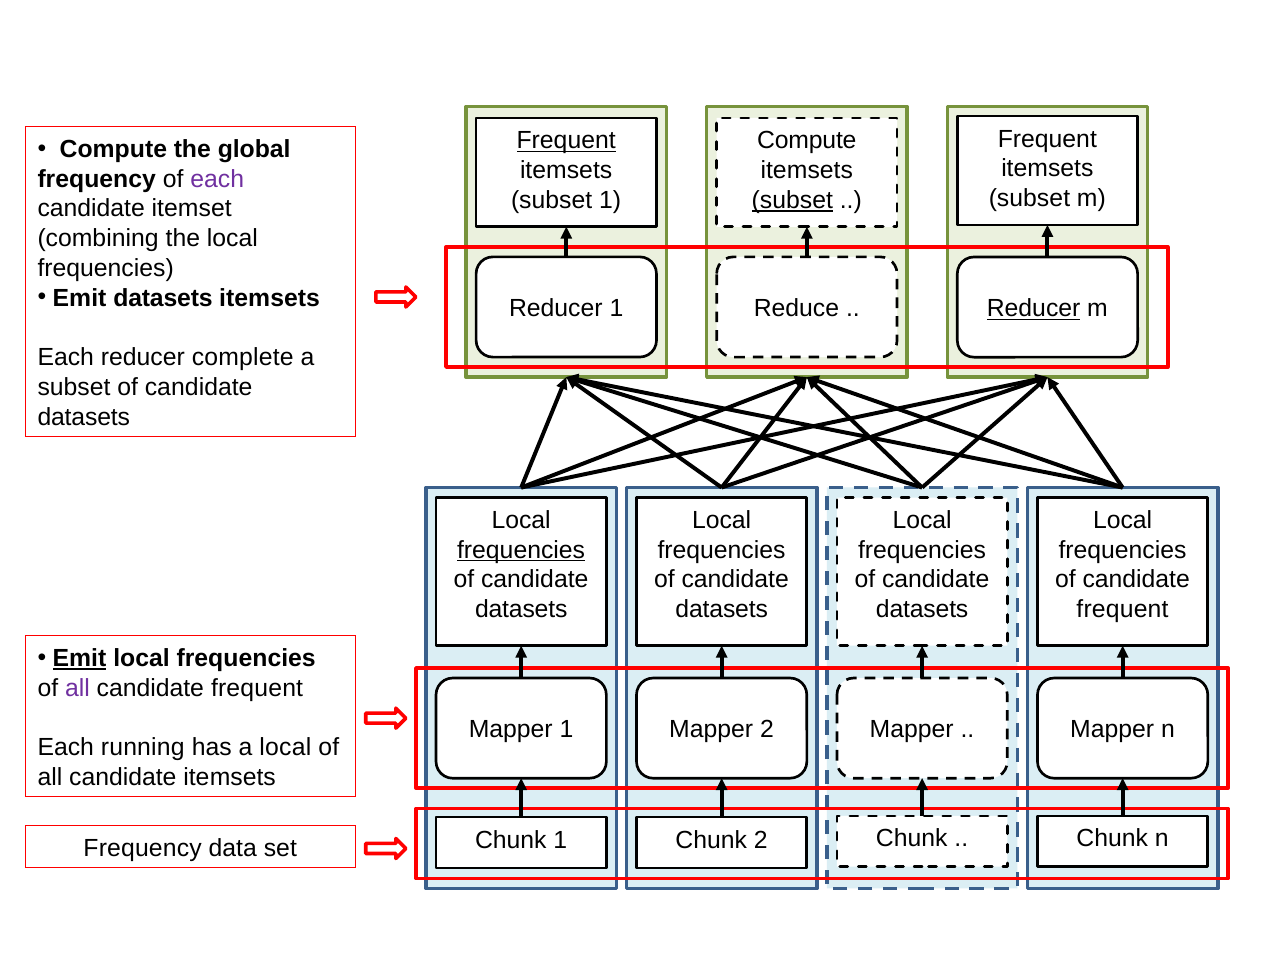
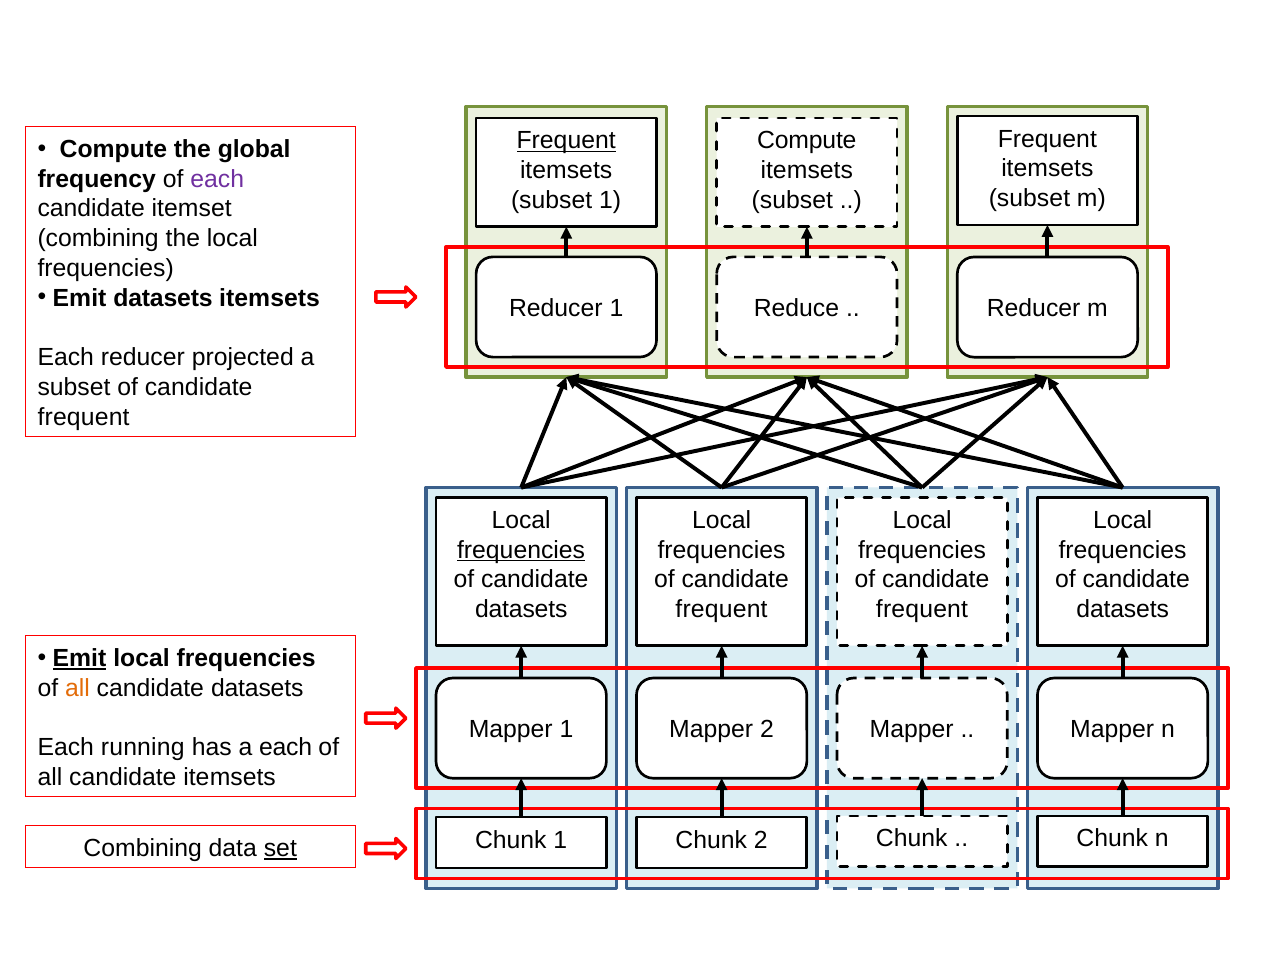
subset at (792, 200) underline: present -> none
Reducer at (1034, 309) underline: present -> none
complete: complete -> projected
datasets at (84, 417): datasets -> frequent
datasets at (722, 609): datasets -> frequent
datasets at (922, 609): datasets -> frequent
frequent at (1123, 609): frequent -> datasets
all at (77, 688) colour: purple -> orange
frequent at (257, 688): frequent -> datasets
a local: local -> each
Frequency at (143, 848): Frequency -> Combining
set underline: none -> present
